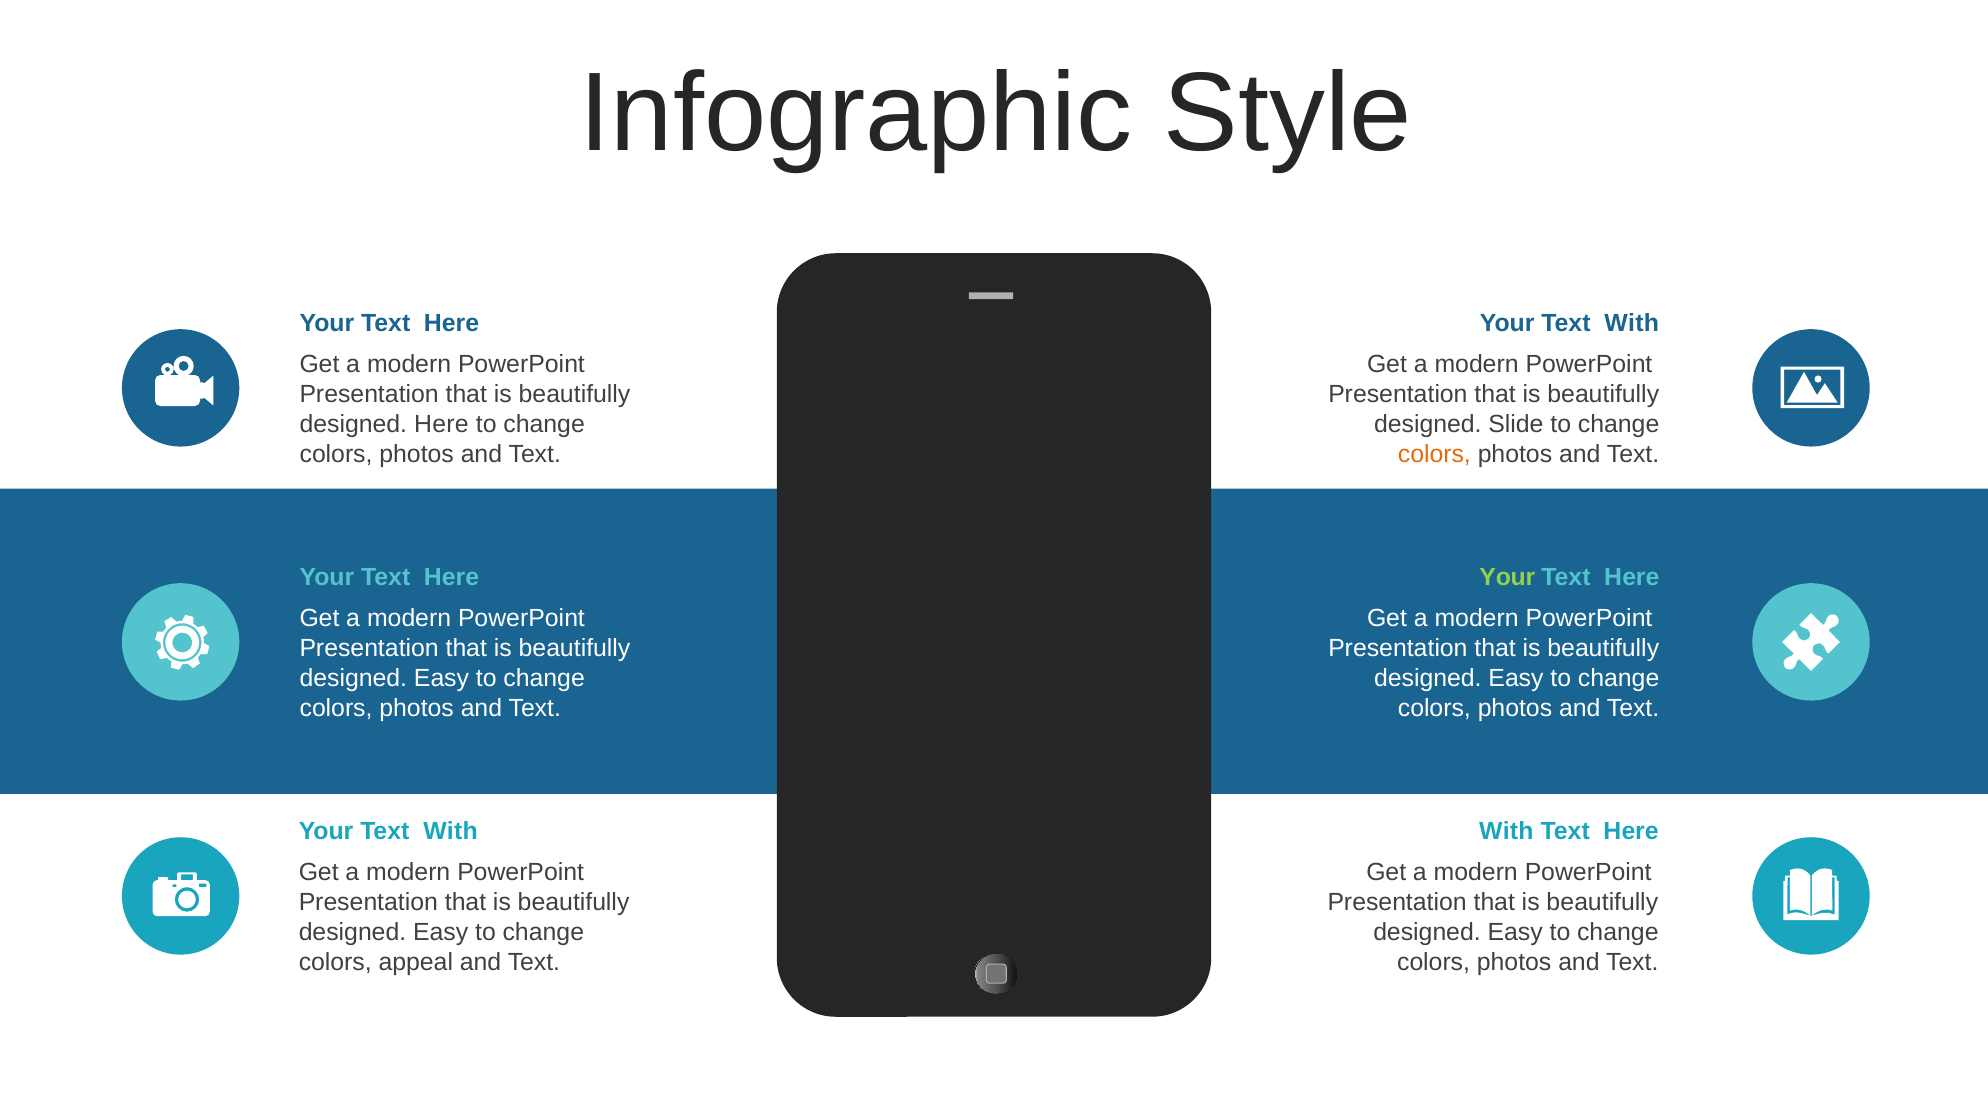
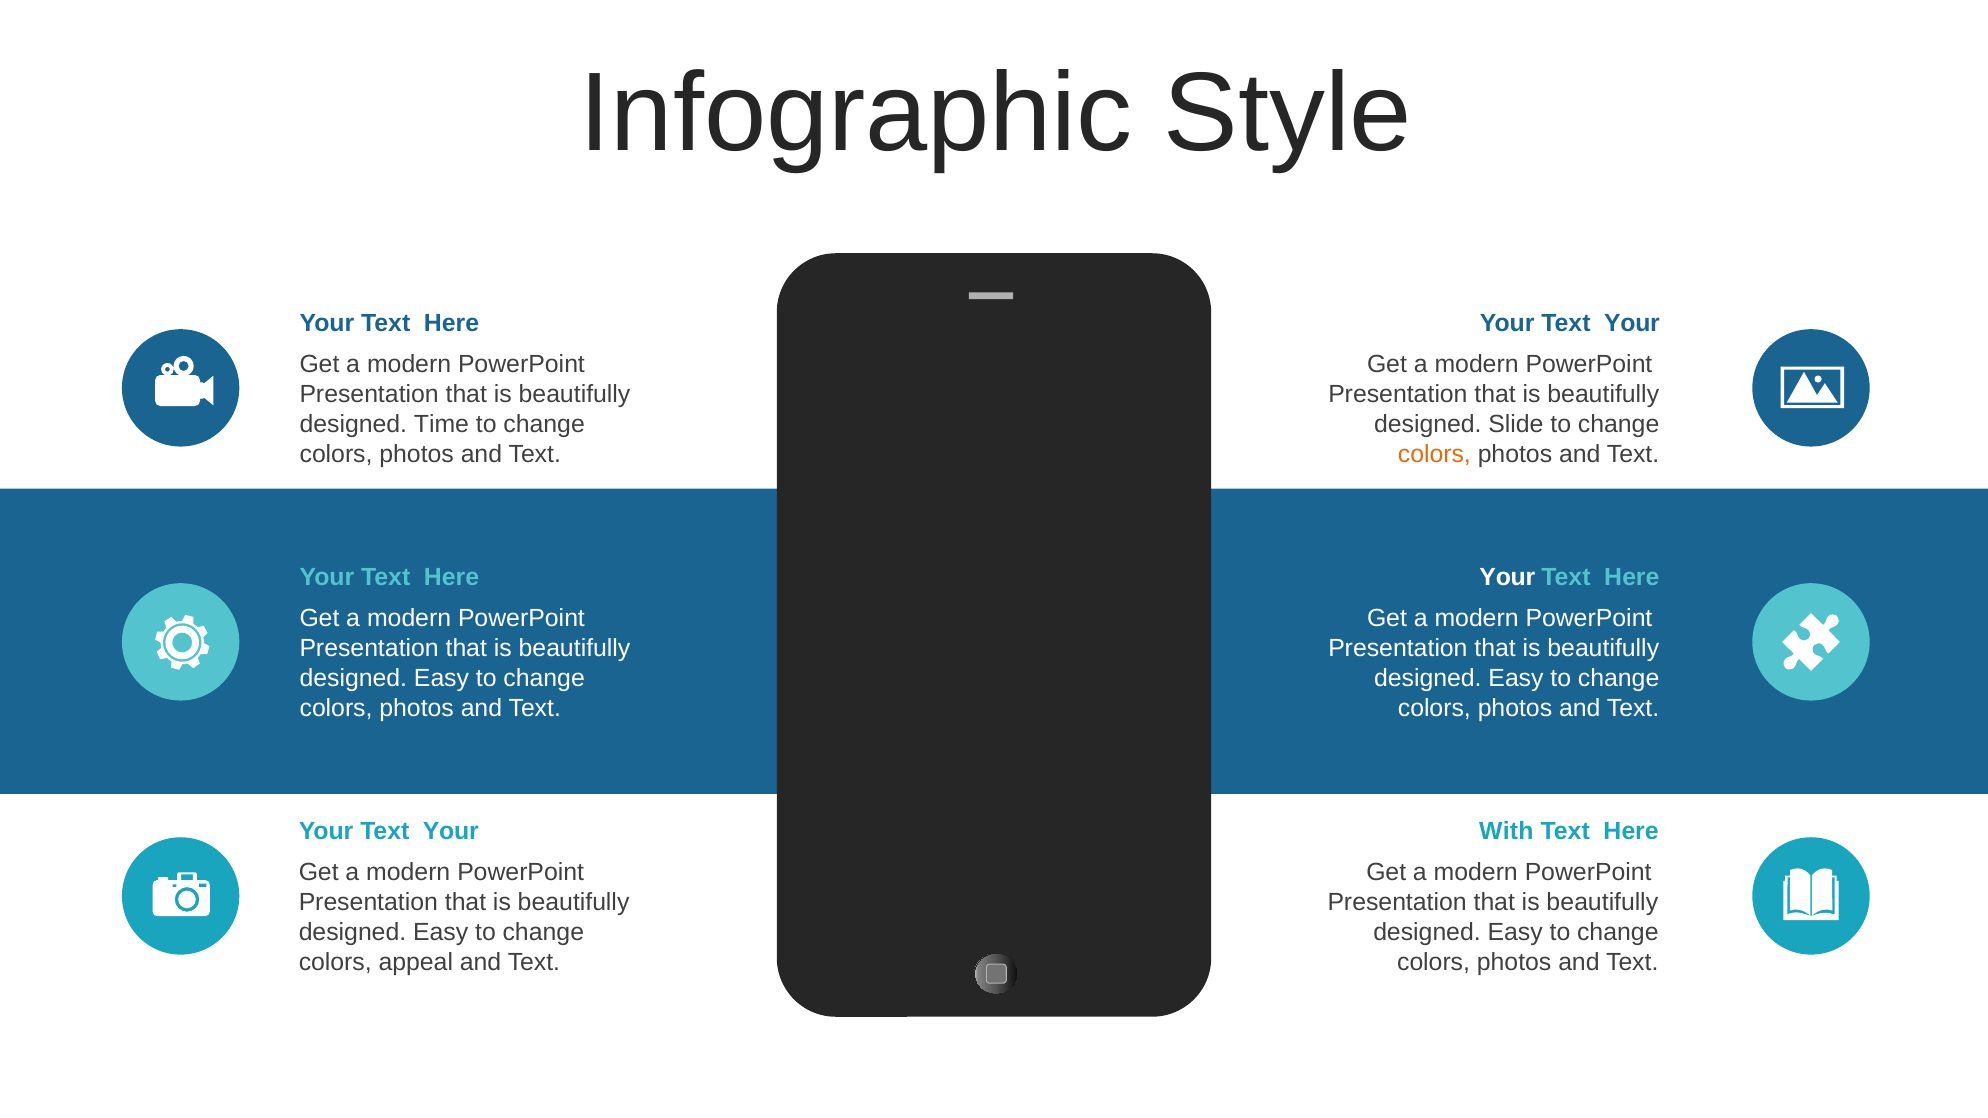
With at (1632, 324): With -> Your
designed Here: Here -> Time
Your at (1507, 578) colour: light green -> white
With at (451, 832): With -> Your
